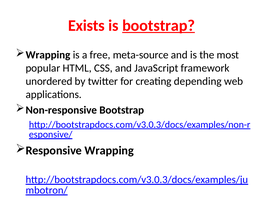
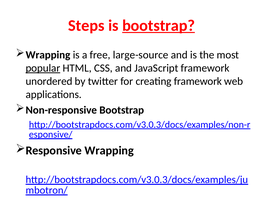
Exists: Exists -> Steps
meta-source: meta-source -> large-source
popular underline: none -> present
creating depending: depending -> framework
